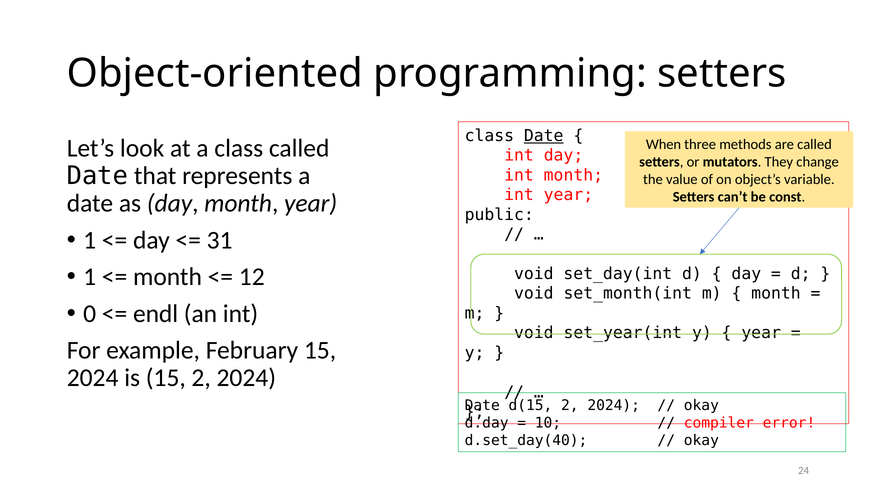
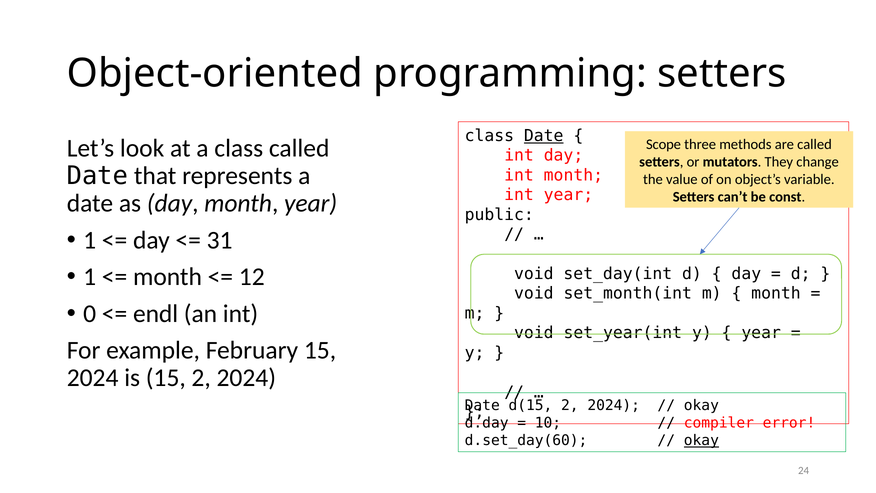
When: When -> Scope
d.set_day(40: d.set_day(40 -> d.set_day(60
okay at (701, 440) underline: none -> present
